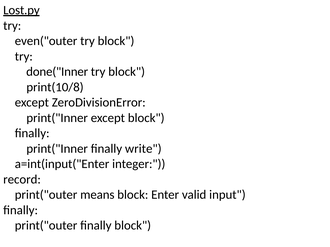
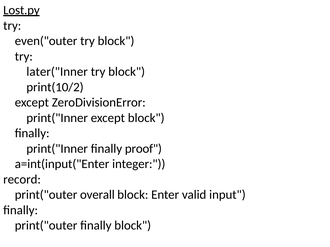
done("Inner: done("Inner -> later("Inner
print(10/8: print(10/8 -> print(10/2
write: write -> proof
means: means -> overall
